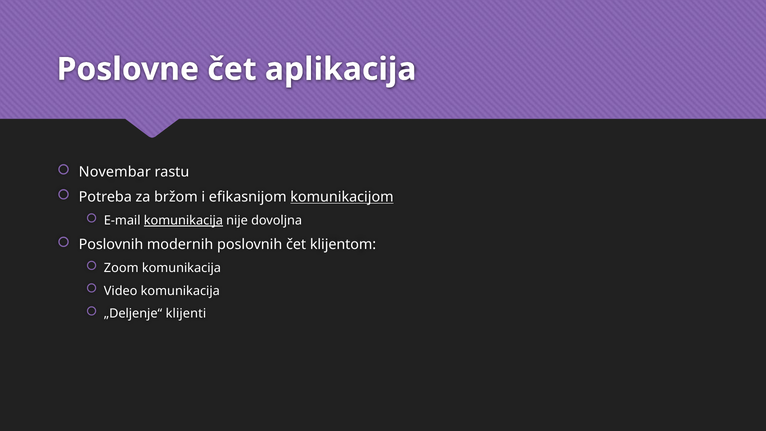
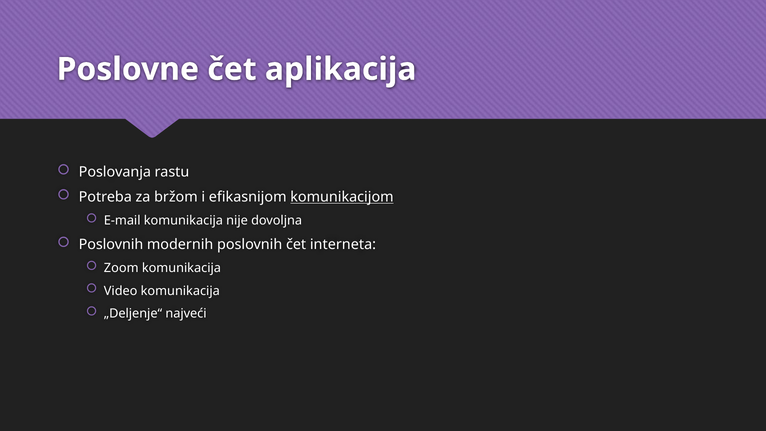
Novembar: Novembar -> Poslovanja
komunikacija at (183, 221) underline: present -> none
klijentom: klijentom -> interneta
klijenti: klijenti -> najveći
